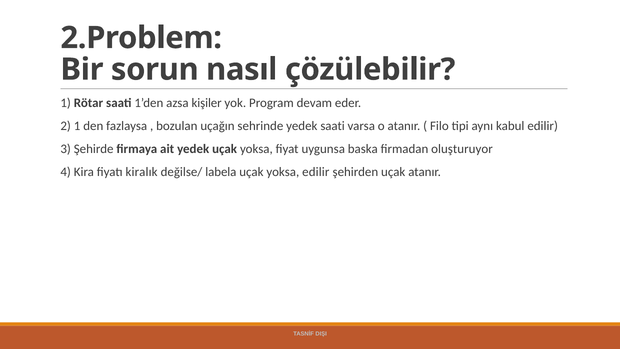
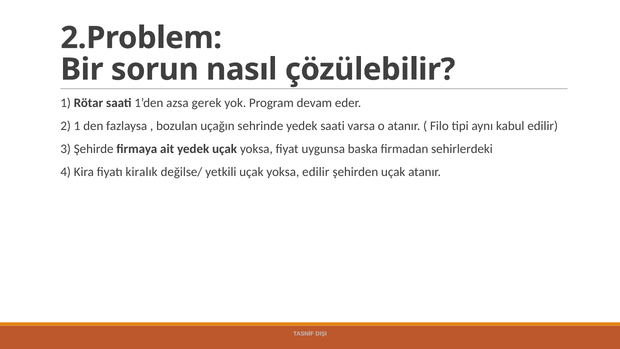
kişiler: kişiler -> gerek
oluşturuyor: oluşturuyor -> sehirlerdeki
labela: labela -> yetkili
